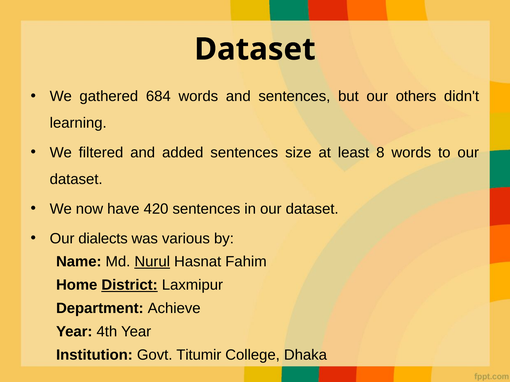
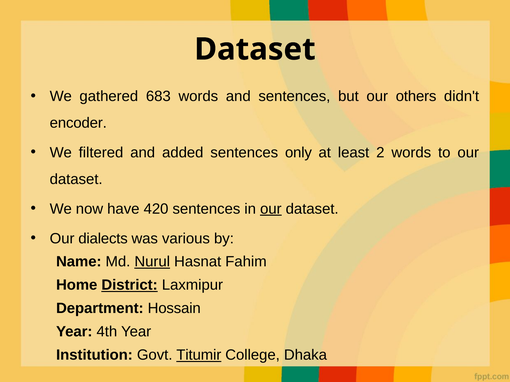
684: 684 -> 683
learning: learning -> encoder
size: size -> only
8: 8 -> 2
our at (271, 209) underline: none -> present
Achieve: Achieve -> Hossain
Titumir underline: none -> present
